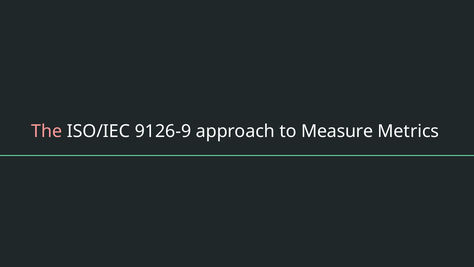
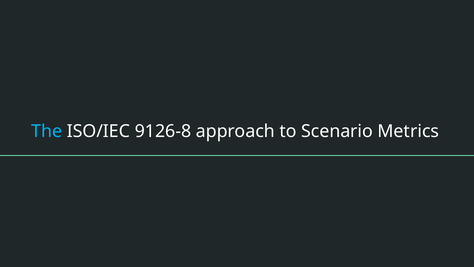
The colour: pink -> light blue
9126-9: 9126-9 -> 9126-8
Measure: Measure -> Scenario
